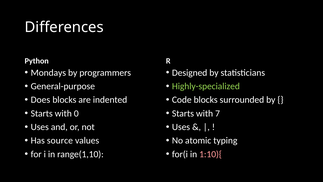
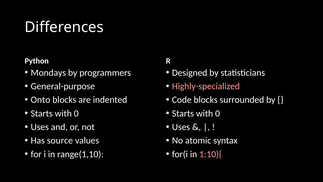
Highly-specialized colour: light green -> pink
Does: Does -> Onto
7 at (218, 113): 7 -> 0
typing: typing -> syntax
